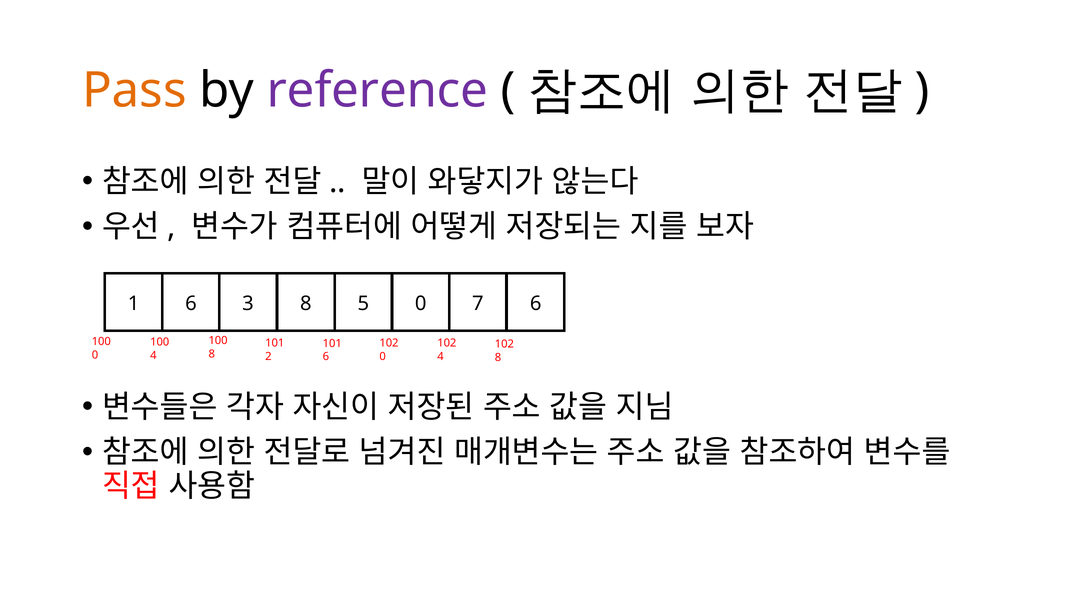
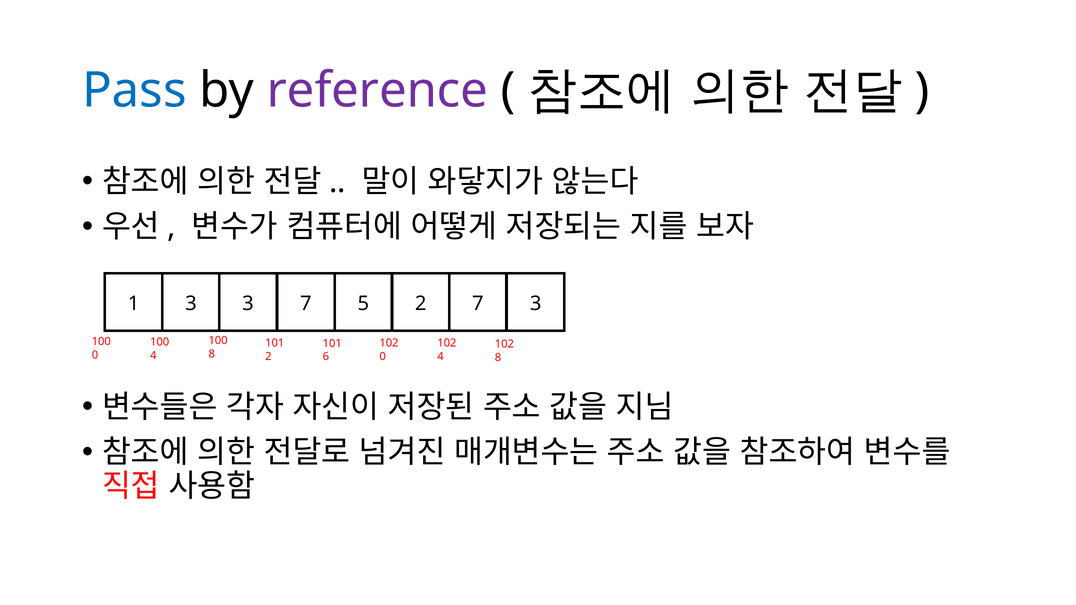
Pass colour: orange -> blue
1 6: 6 -> 3
3 8: 8 -> 7
5 0: 0 -> 2
7 6: 6 -> 3
